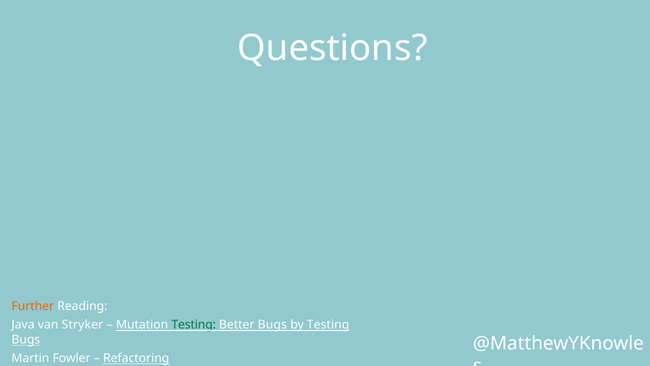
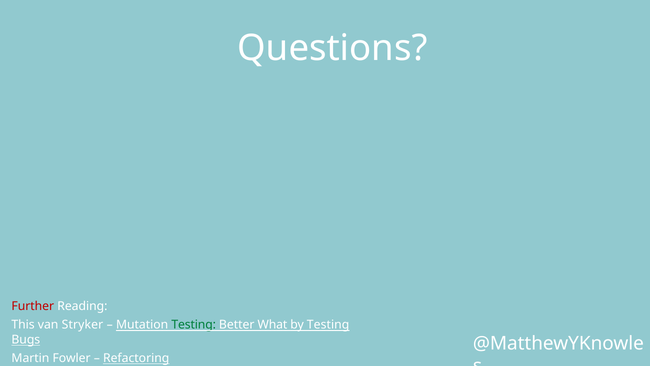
Further colour: orange -> red
Java: Java -> This
Better Bugs: Bugs -> What
